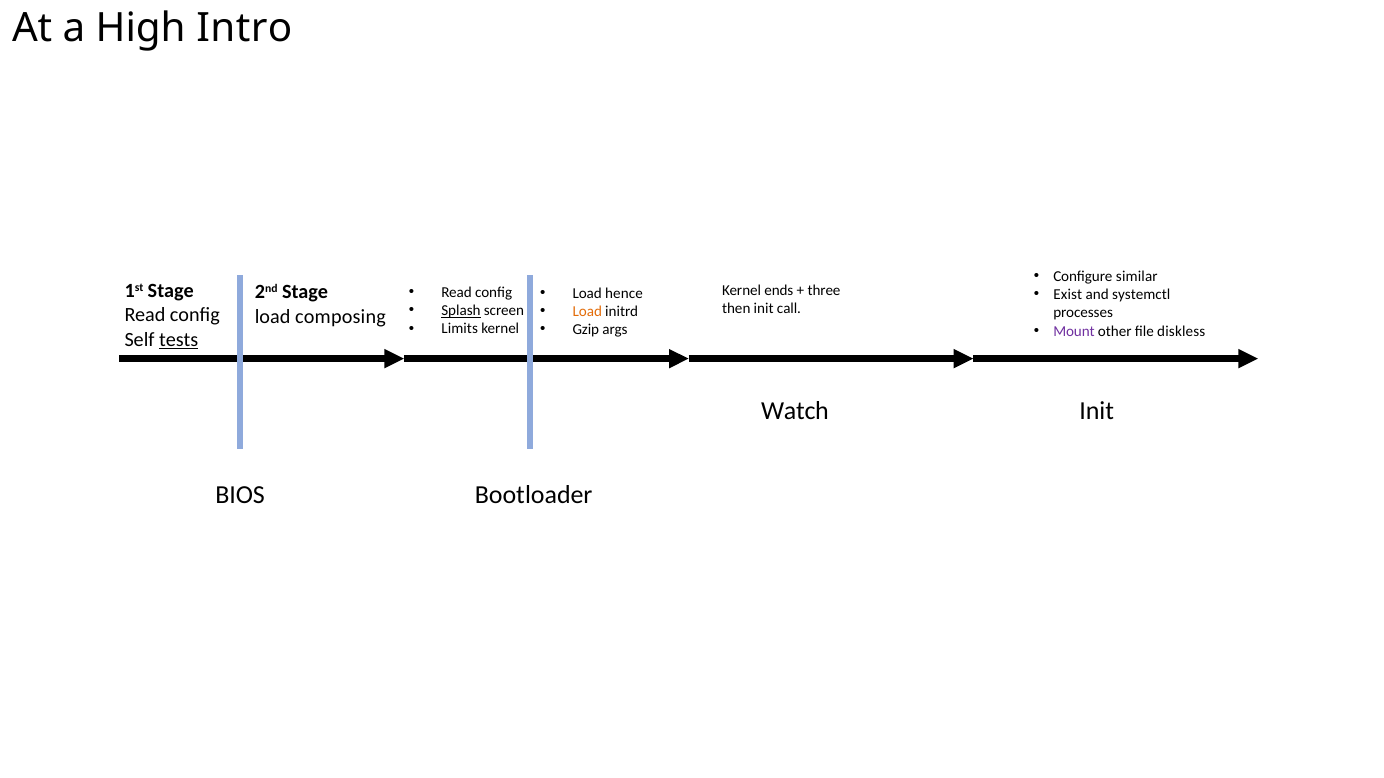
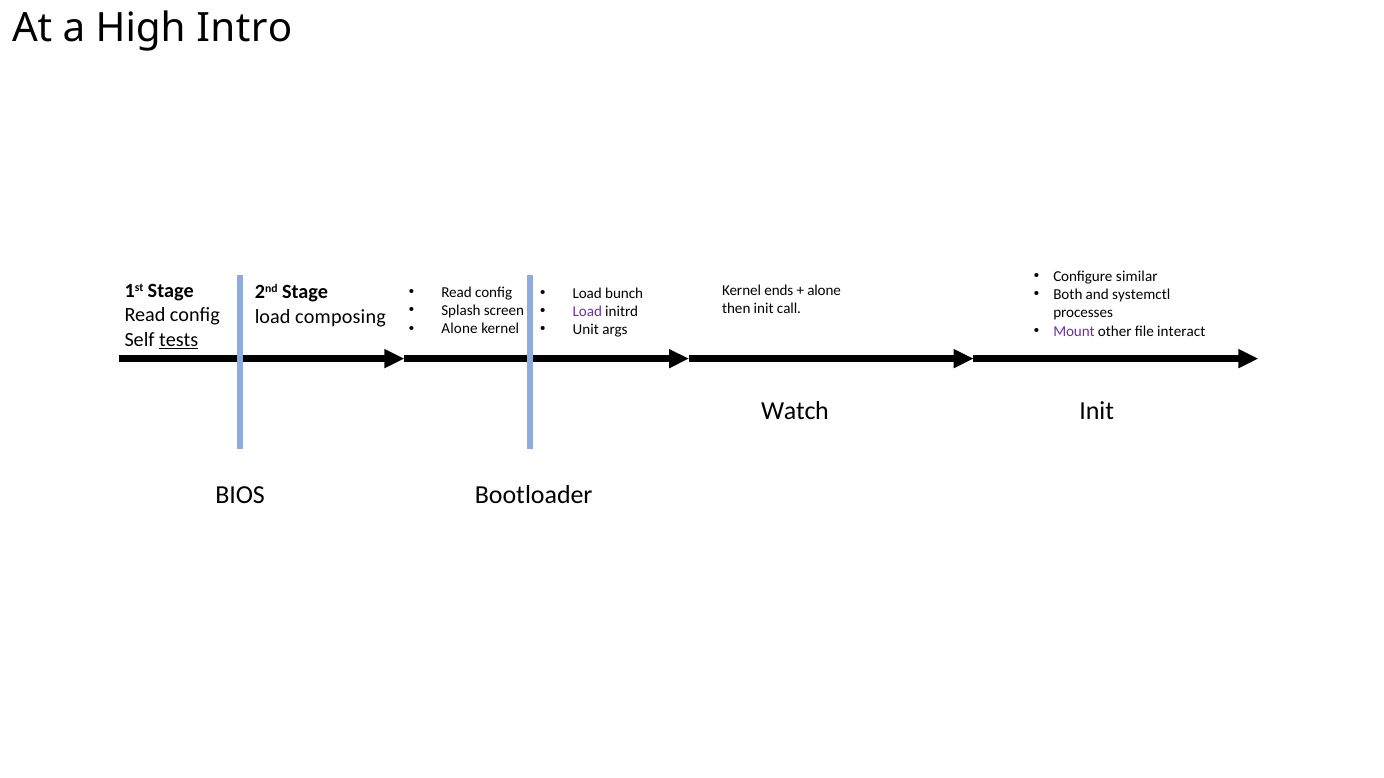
three at (824, 291): three -> alone
hence: hence -> bunch
Exist: Exist -> Both
Splash underline: present -> none
Load at (587, 312) colour: orange -> purple
Limits at (460, 329): Limits -> Alone
Gzip: Gzip -> Unit
diskless: diskless -> interact
